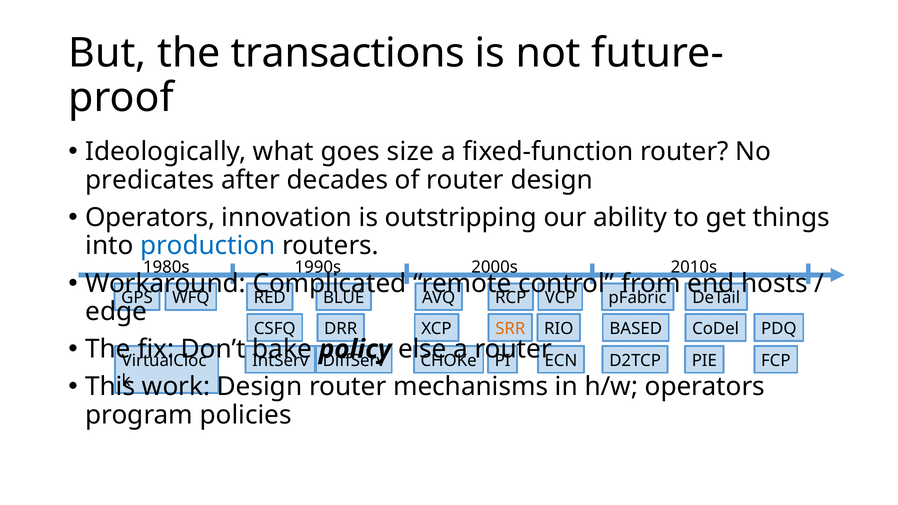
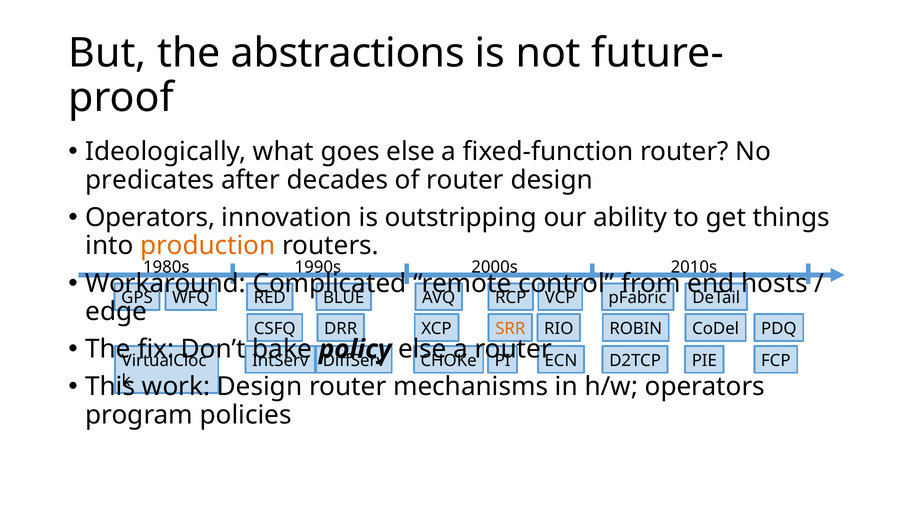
transactions: transactions -> abstractions
goes size: size -> else
production colour: blue -> orange
BASED: BASED -> ROBIN
